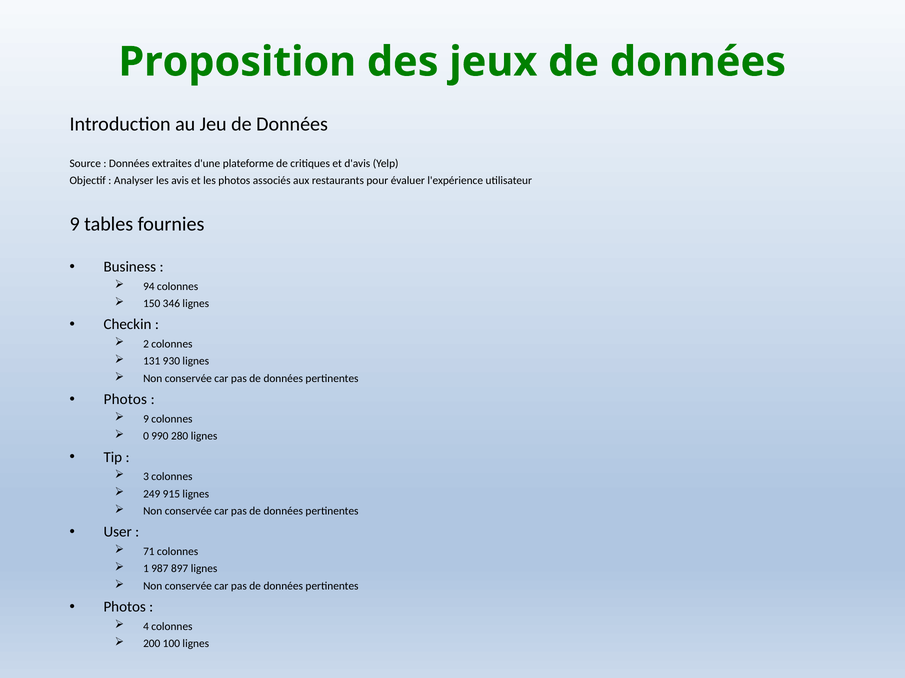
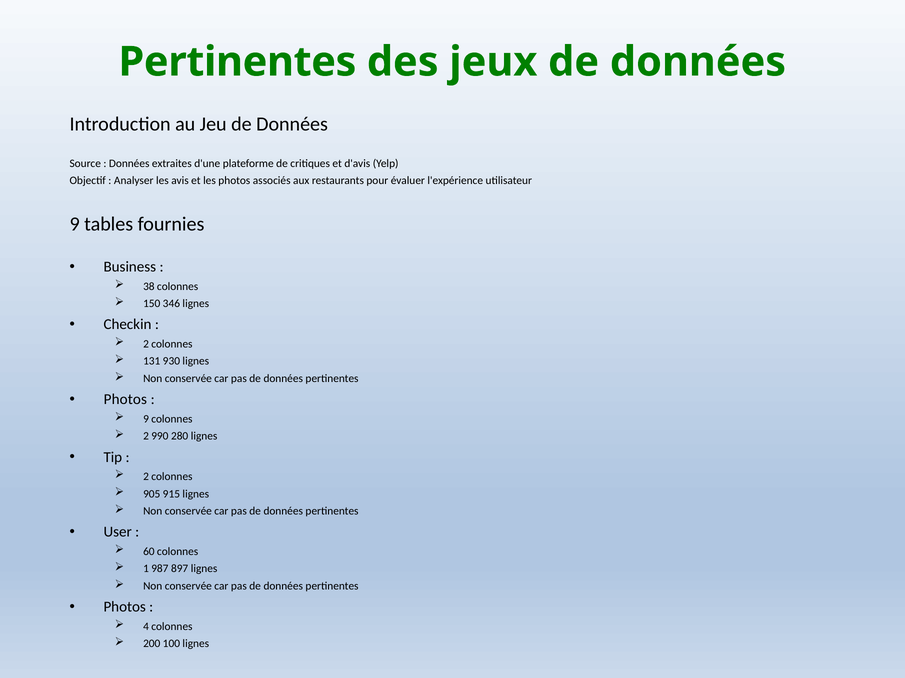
Proposition at (237, 62): Proposition -> Pertinentes
94: 94 -> 38
0 at (146, 437): 0 -> 2
3 at (146, 477): 3 -> 2
249: 249 -> 905
71: 71 -> 60
